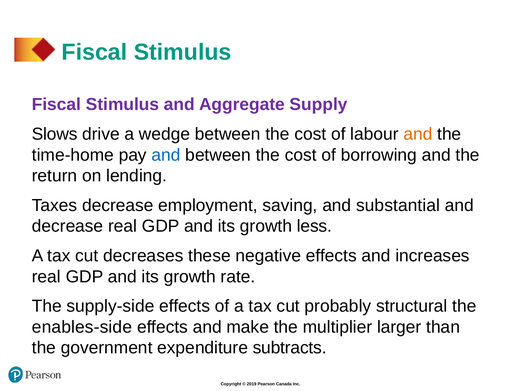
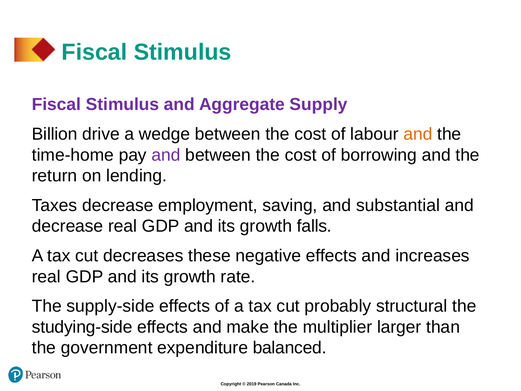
Slows: Slows -> Billion
and at (166, 155) colour: blue -> purple
less: less -> falls
enables-side: enables-side -> studying-side
subtracts: subtracts -> balanced
